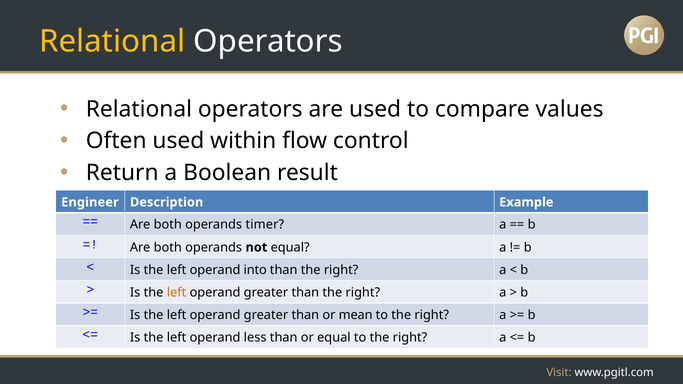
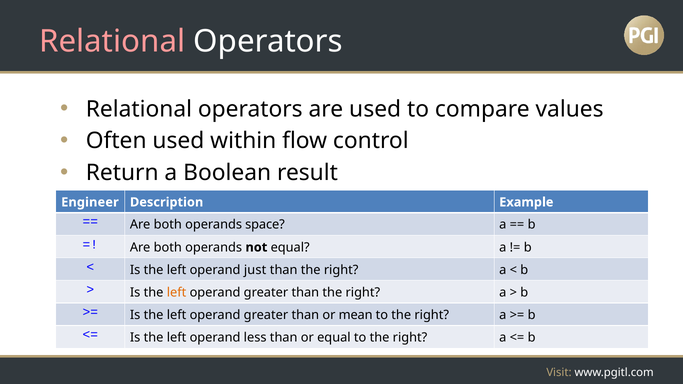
Relational at (112, 41) colour: yellow -> pink
timer: timer -> space
into: into -> just
